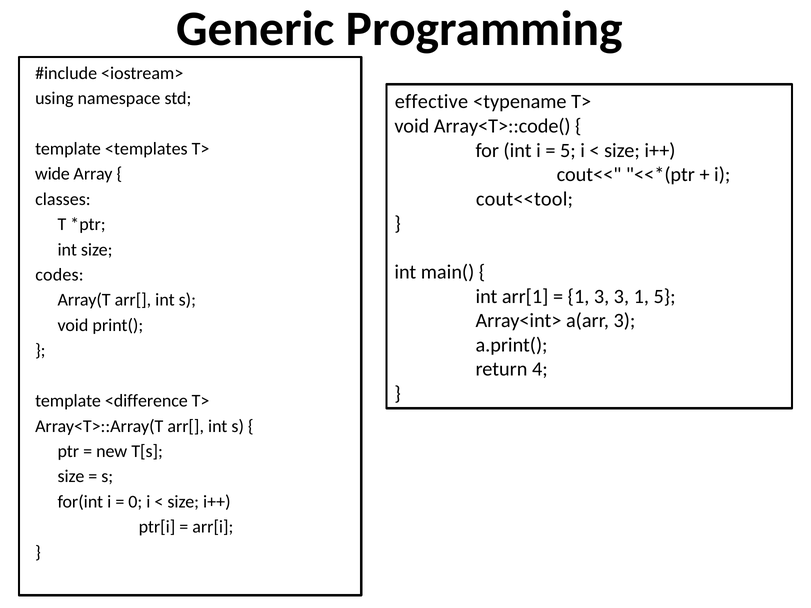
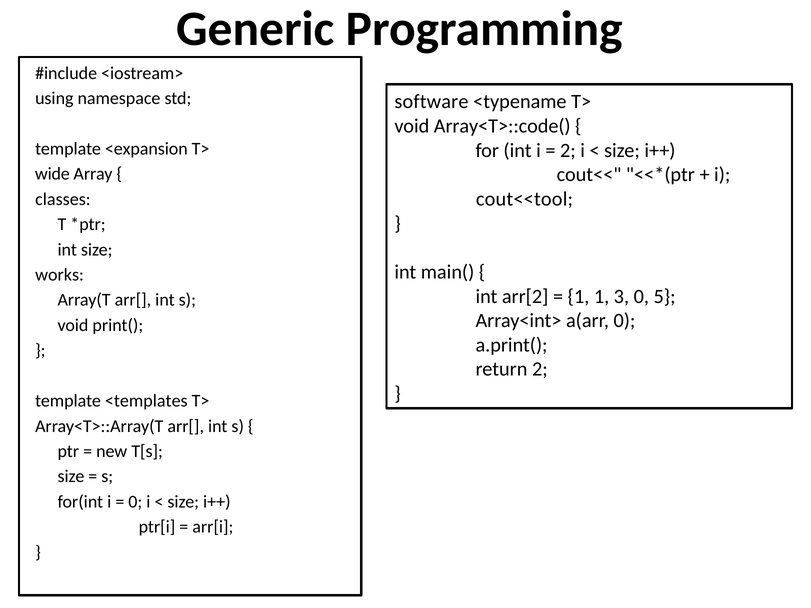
effective: effective -> software
<templates: <templates -> <expansion
5 at (568, 150): 5 -> 2
codes: codes -> works
arr[1: arr[1 -> arr[2
1 3: 3 -> 1
3 1: 1 -> 0
a(arr 3: 3 -> 0
return 4: 4 -> 2
<difference: <difference -> <templates
